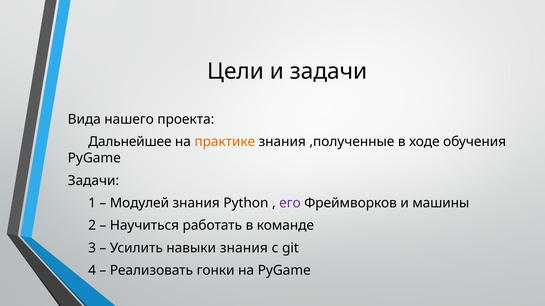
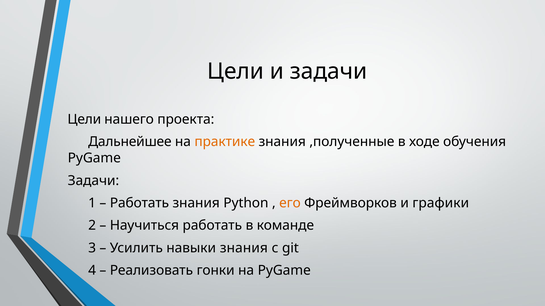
Вида at (84, 120): Вида -> Цели
Модулей at (139, 203): Модулей -> Работать
его colour: purple -> orange
машины: машины -> графики
